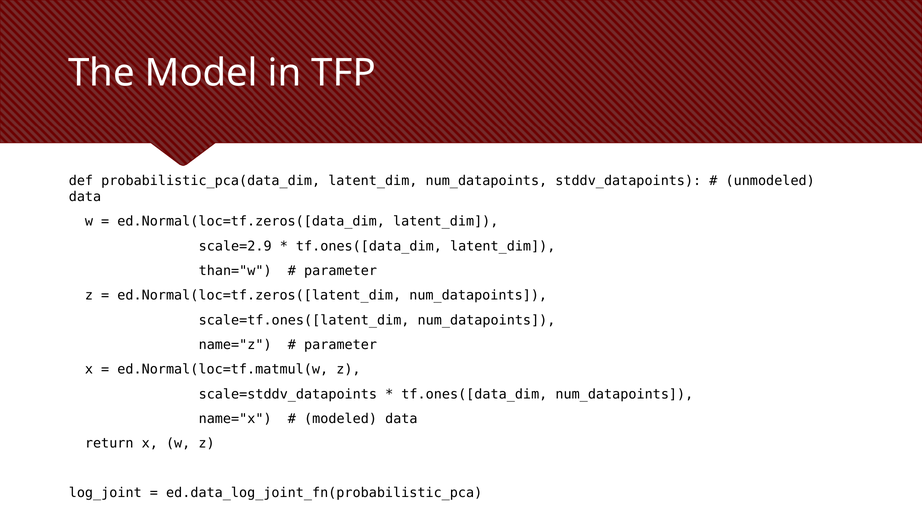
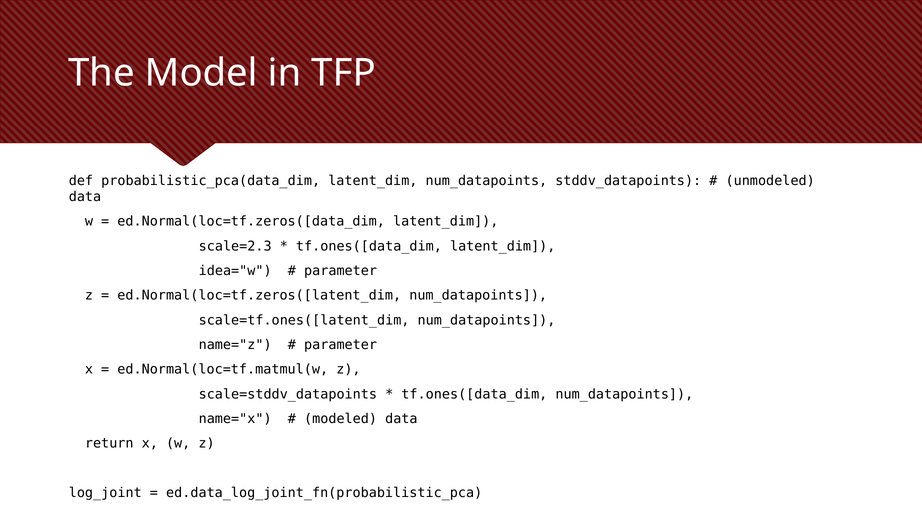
scale=2.9: scale=2.9 -> scale=2.3
than="w: than="w -> idea="w
